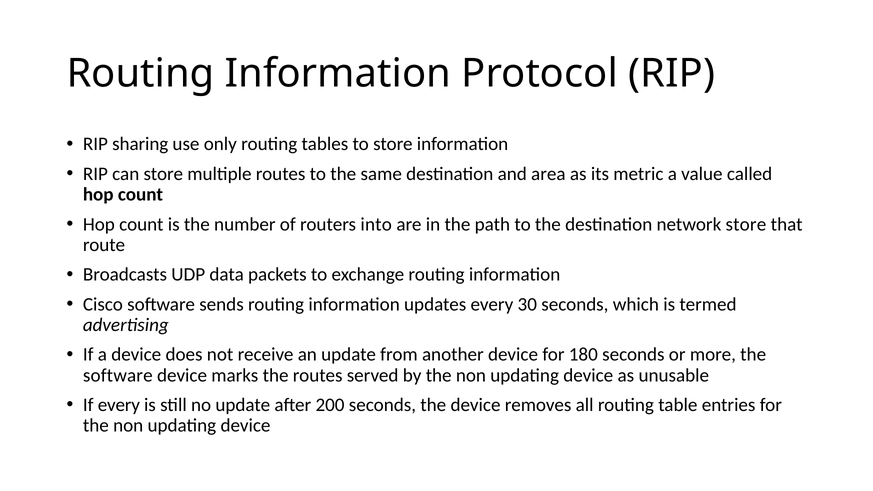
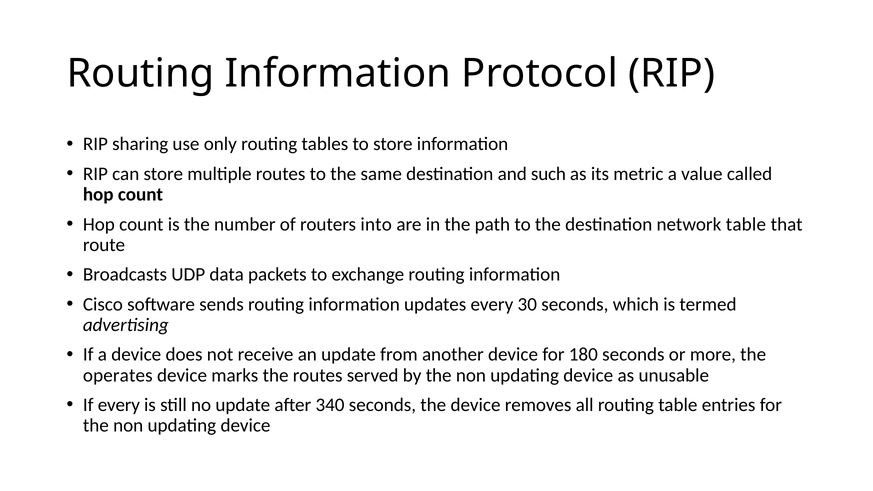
area: area -> such
network store: store -> table
software at (118, 375): software -> operates
200: 200 -> 340
